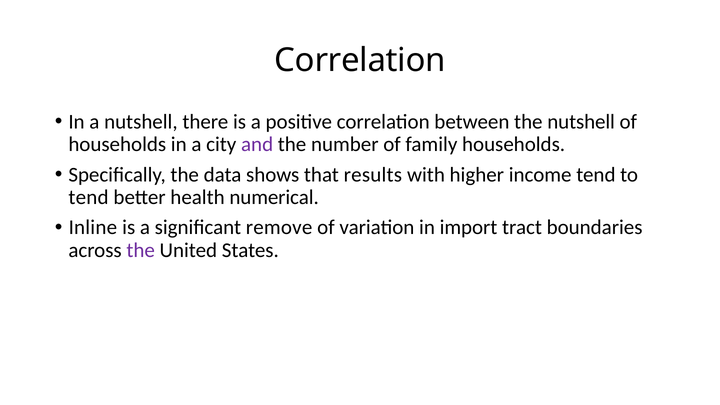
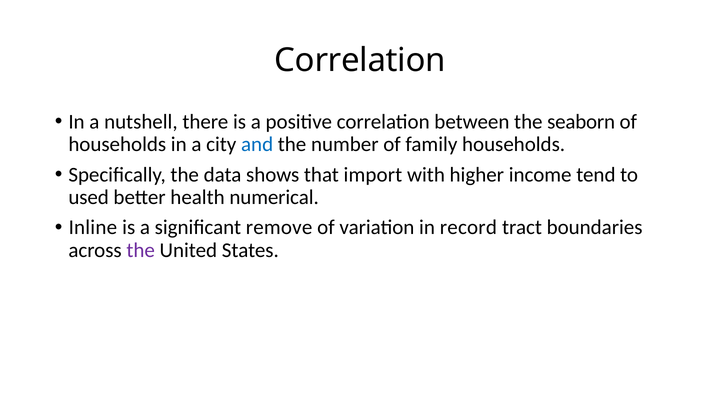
the nutshell: nutshell -> seaborn
and colour: purple -> blue
results: results -> import
tend at (88, 197): tend -> used
import: import -> record
